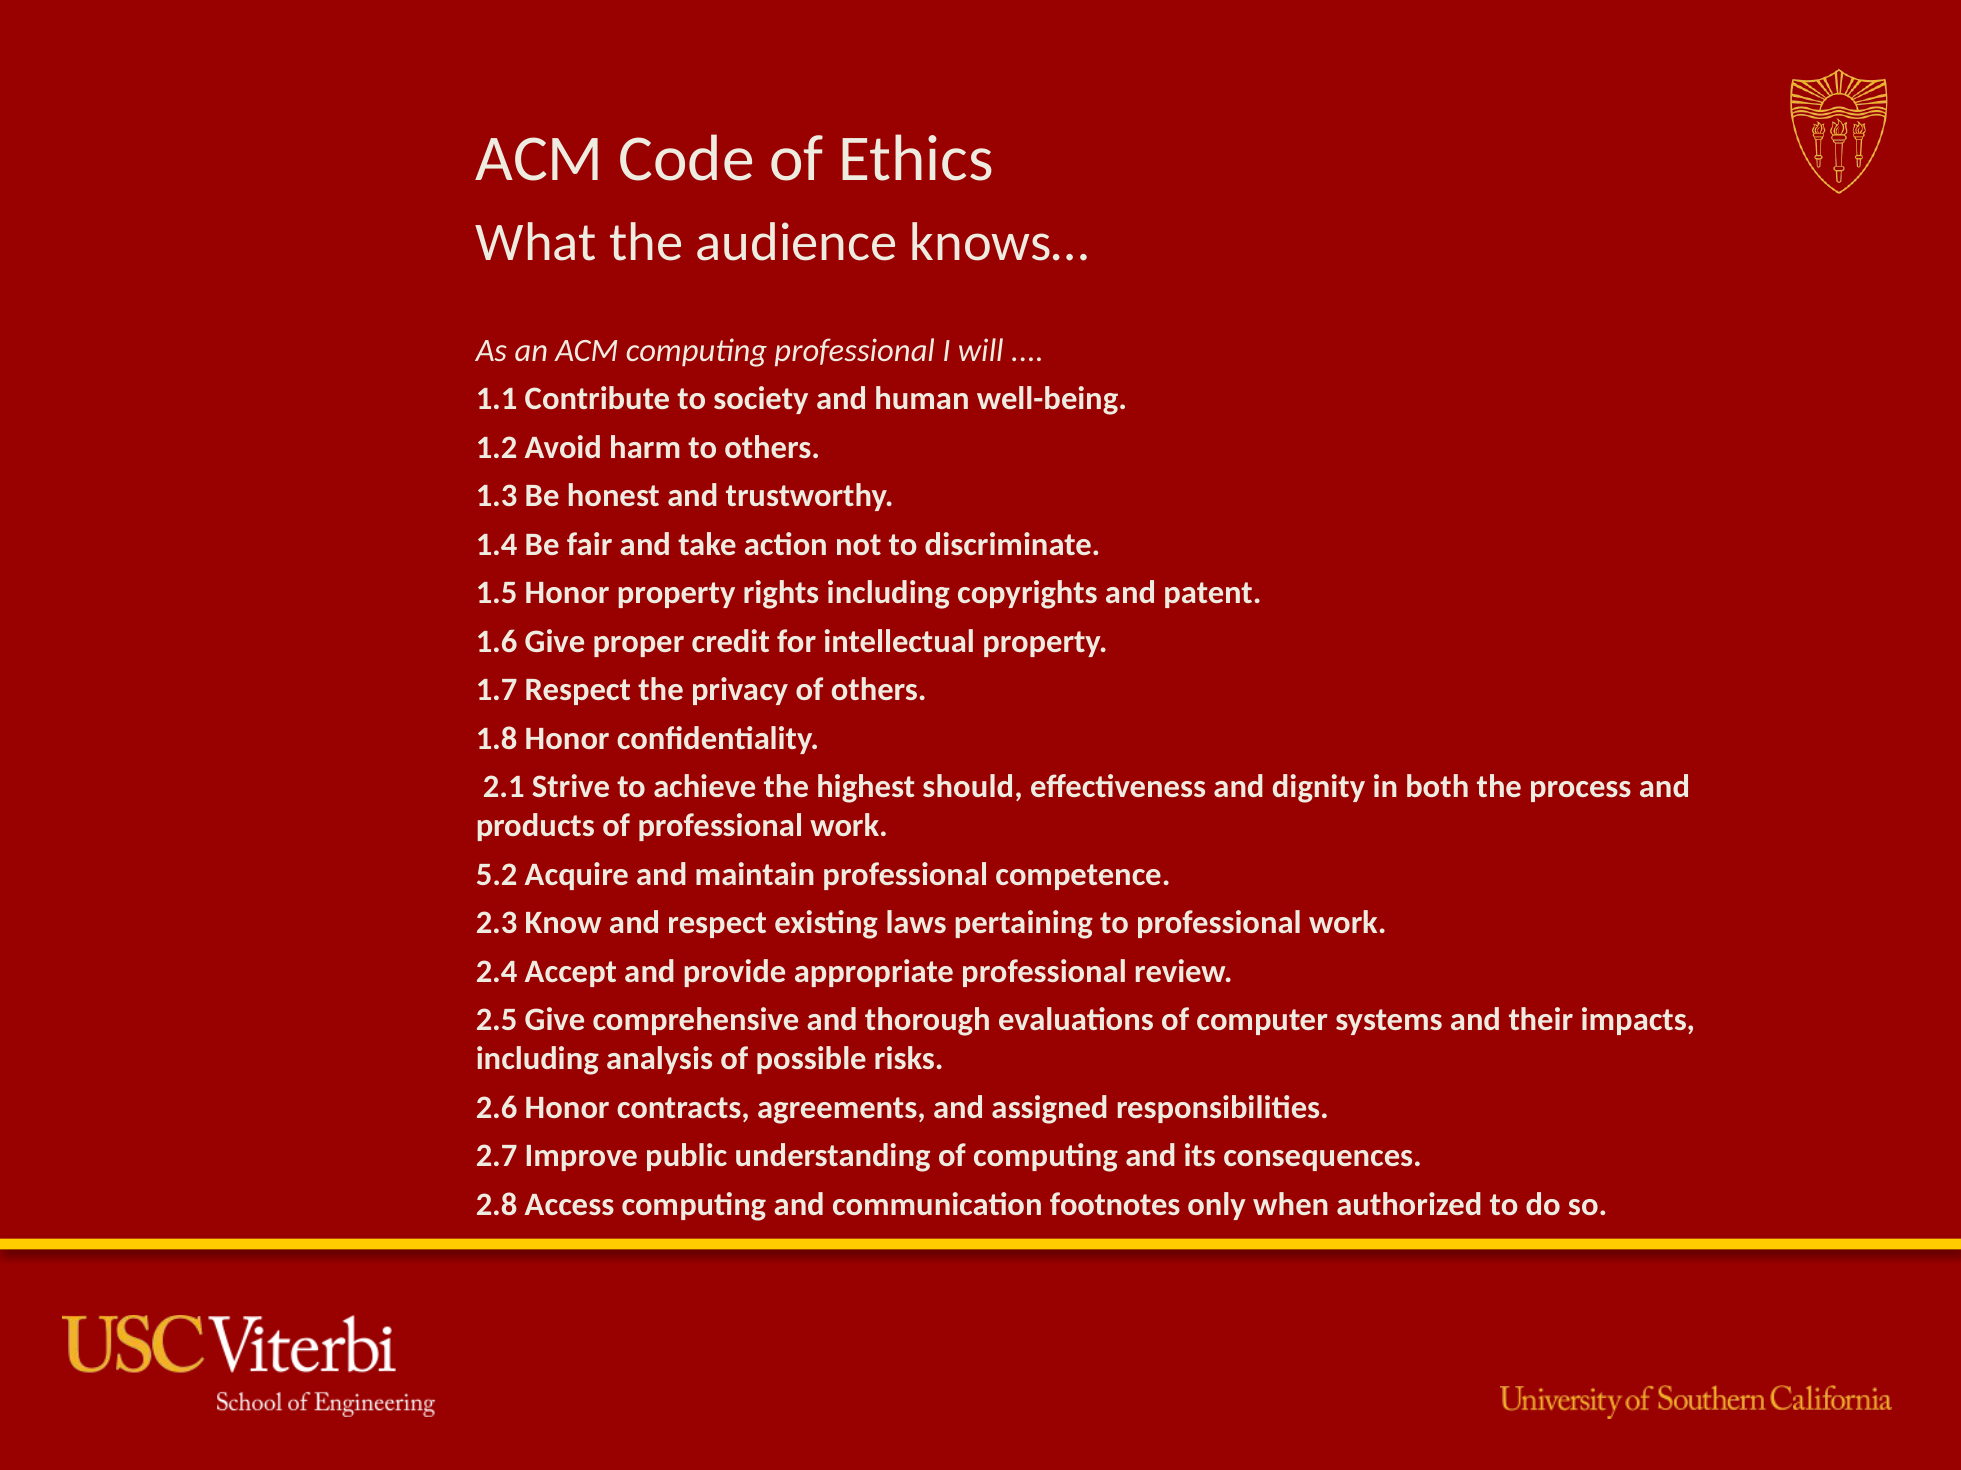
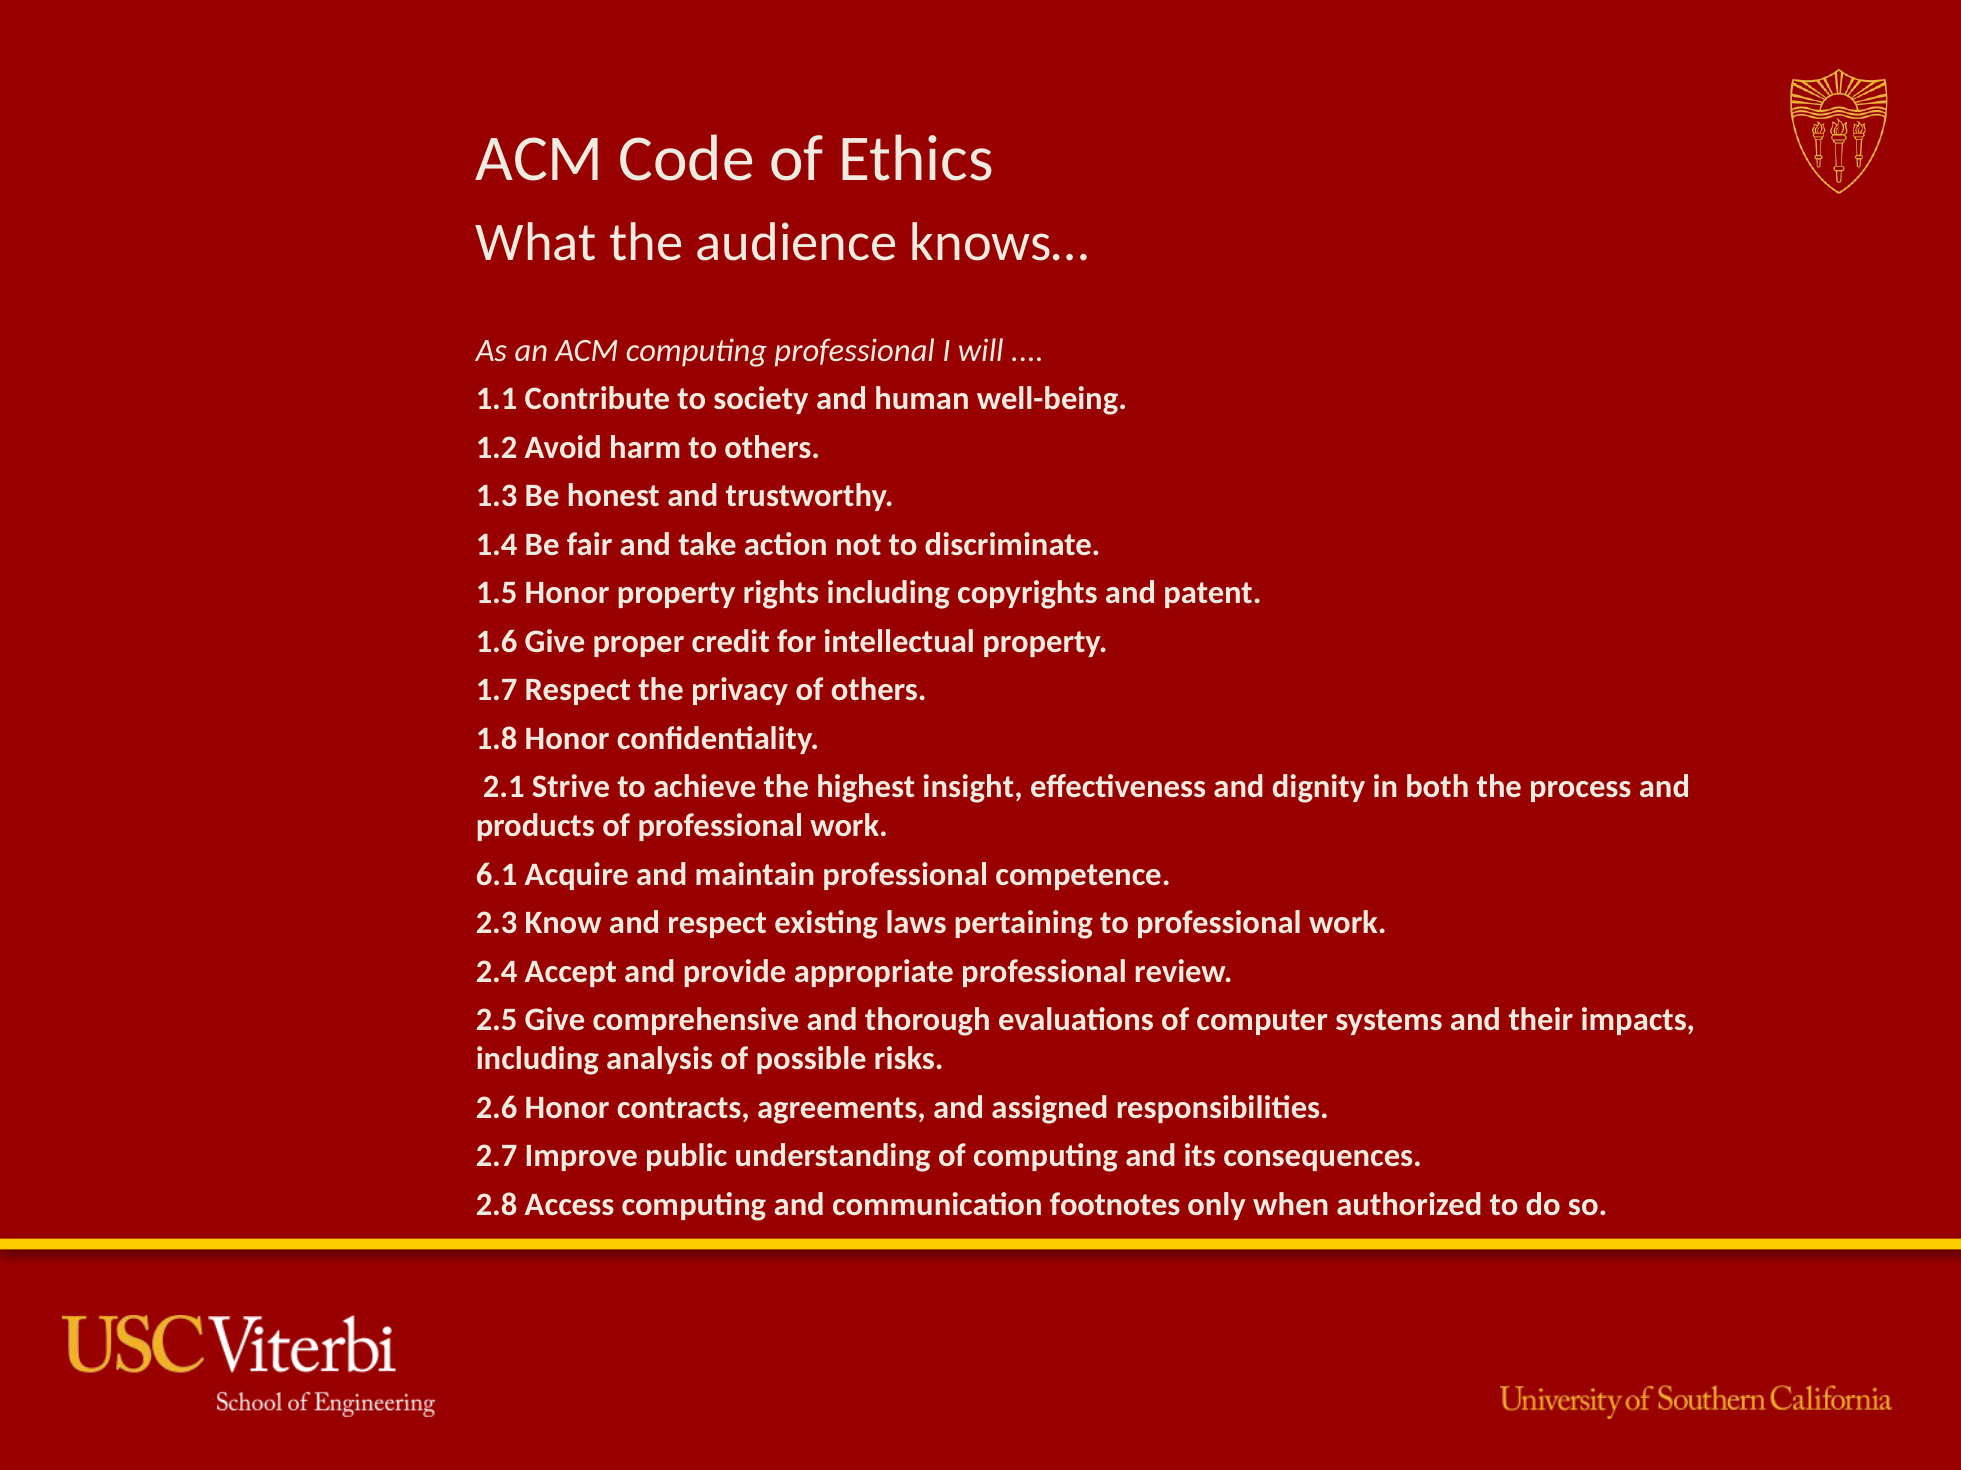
should: should -> insight
5.2: 5.2 -> 6.1
